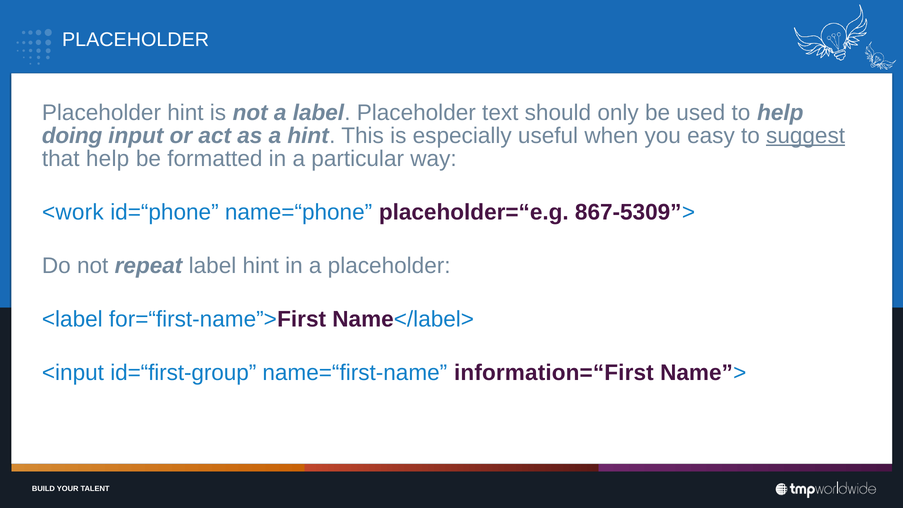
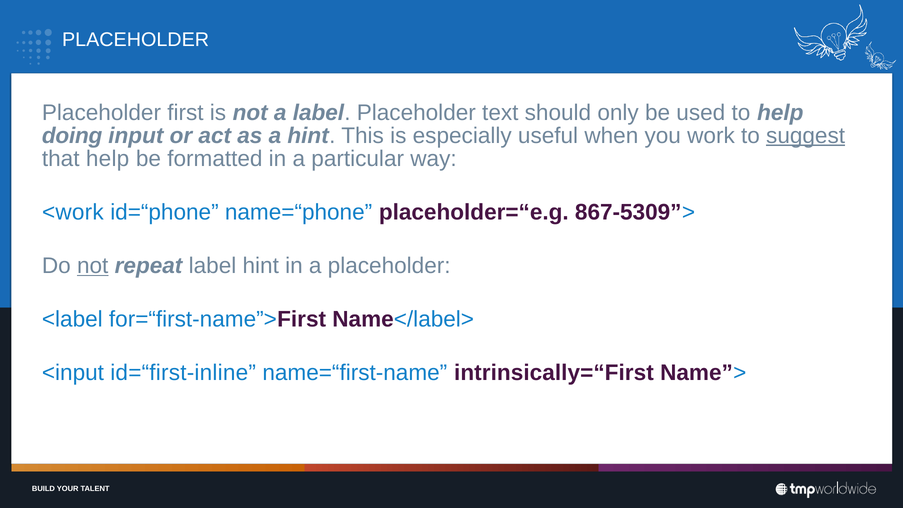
Placeholder hint: hint -> first
easy: easy -> work
not at (93, 266) underline: none -> present
id=“first-group: id=“first-group -> id=“first-inline
information=“First: information=“First -> intrinsically=“First
